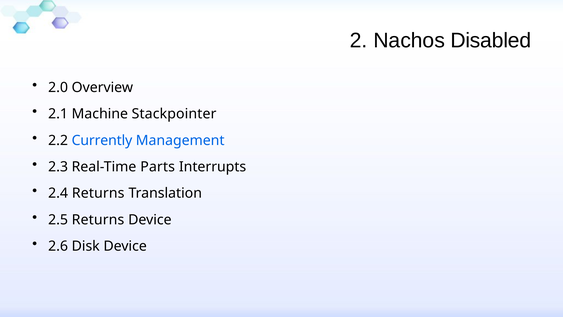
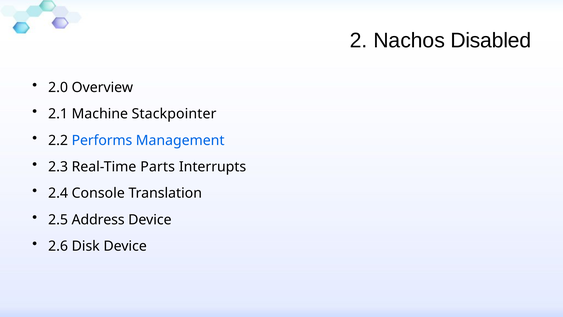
Currently: Currently -> Performs
2.4 Returns: Returns -> Console
2.5 Returns: Returns -> Address
